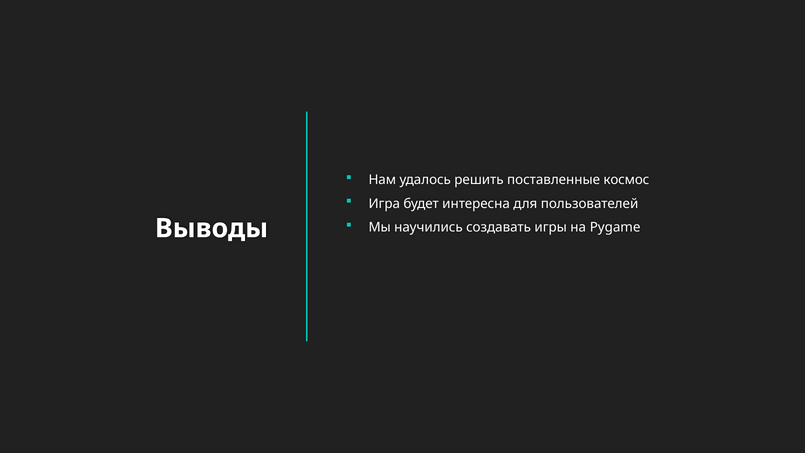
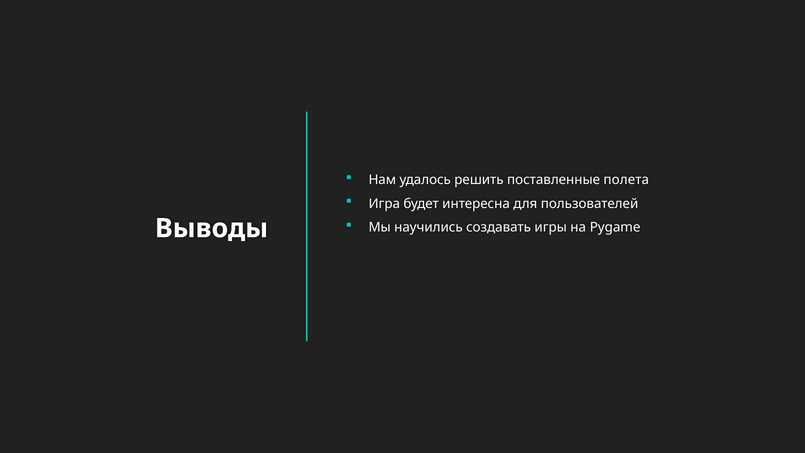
космос: космос -> полета
